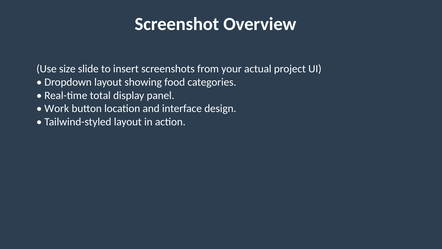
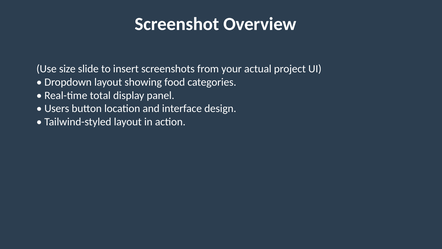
Work: Work -> Users
